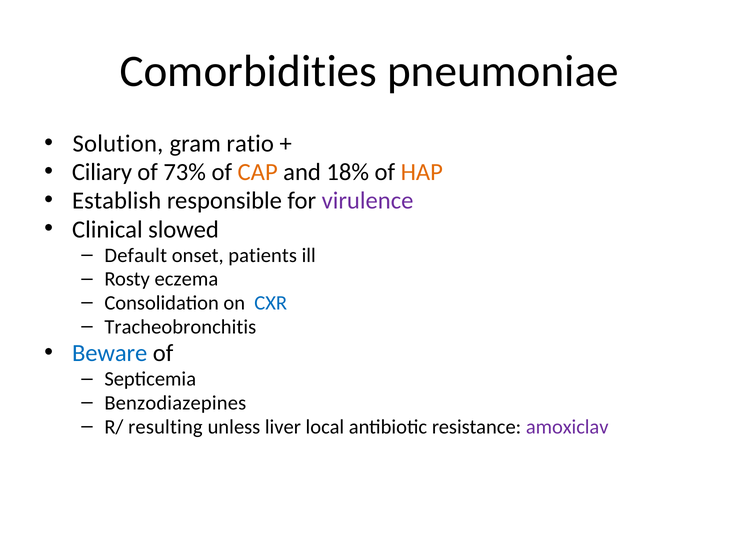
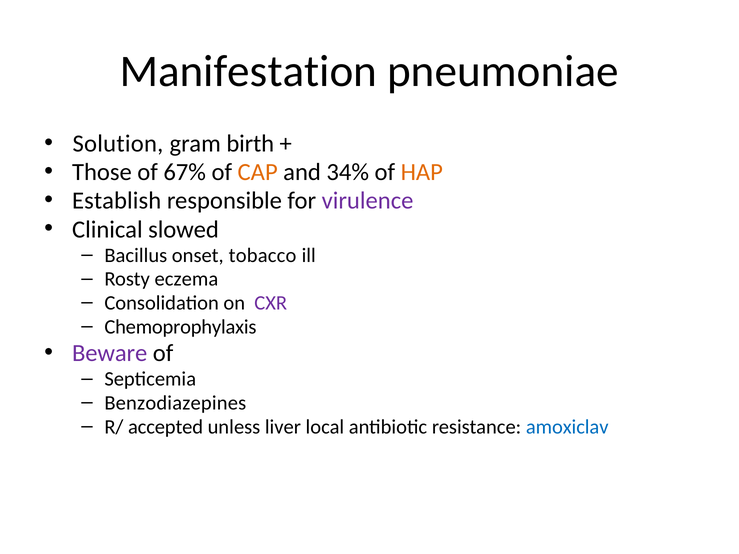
Comorbidities: Comorbidities -> Manifestation
ratio: ratio -> birth
Ciliary: Ciliary -> Those
73%: 73% -> 67%
18%: 18% -> 34%
Default: Default -> Bacillus
patients: patients -> tobacco
CXR colour: blue -> purple
Tracheobronchitis: Tracheobronchitis -> Chemoprophylaxis
Beware colour: blue -> purple
resulting: resulting -> accepted
amoxiclav colour: purple -> blue
